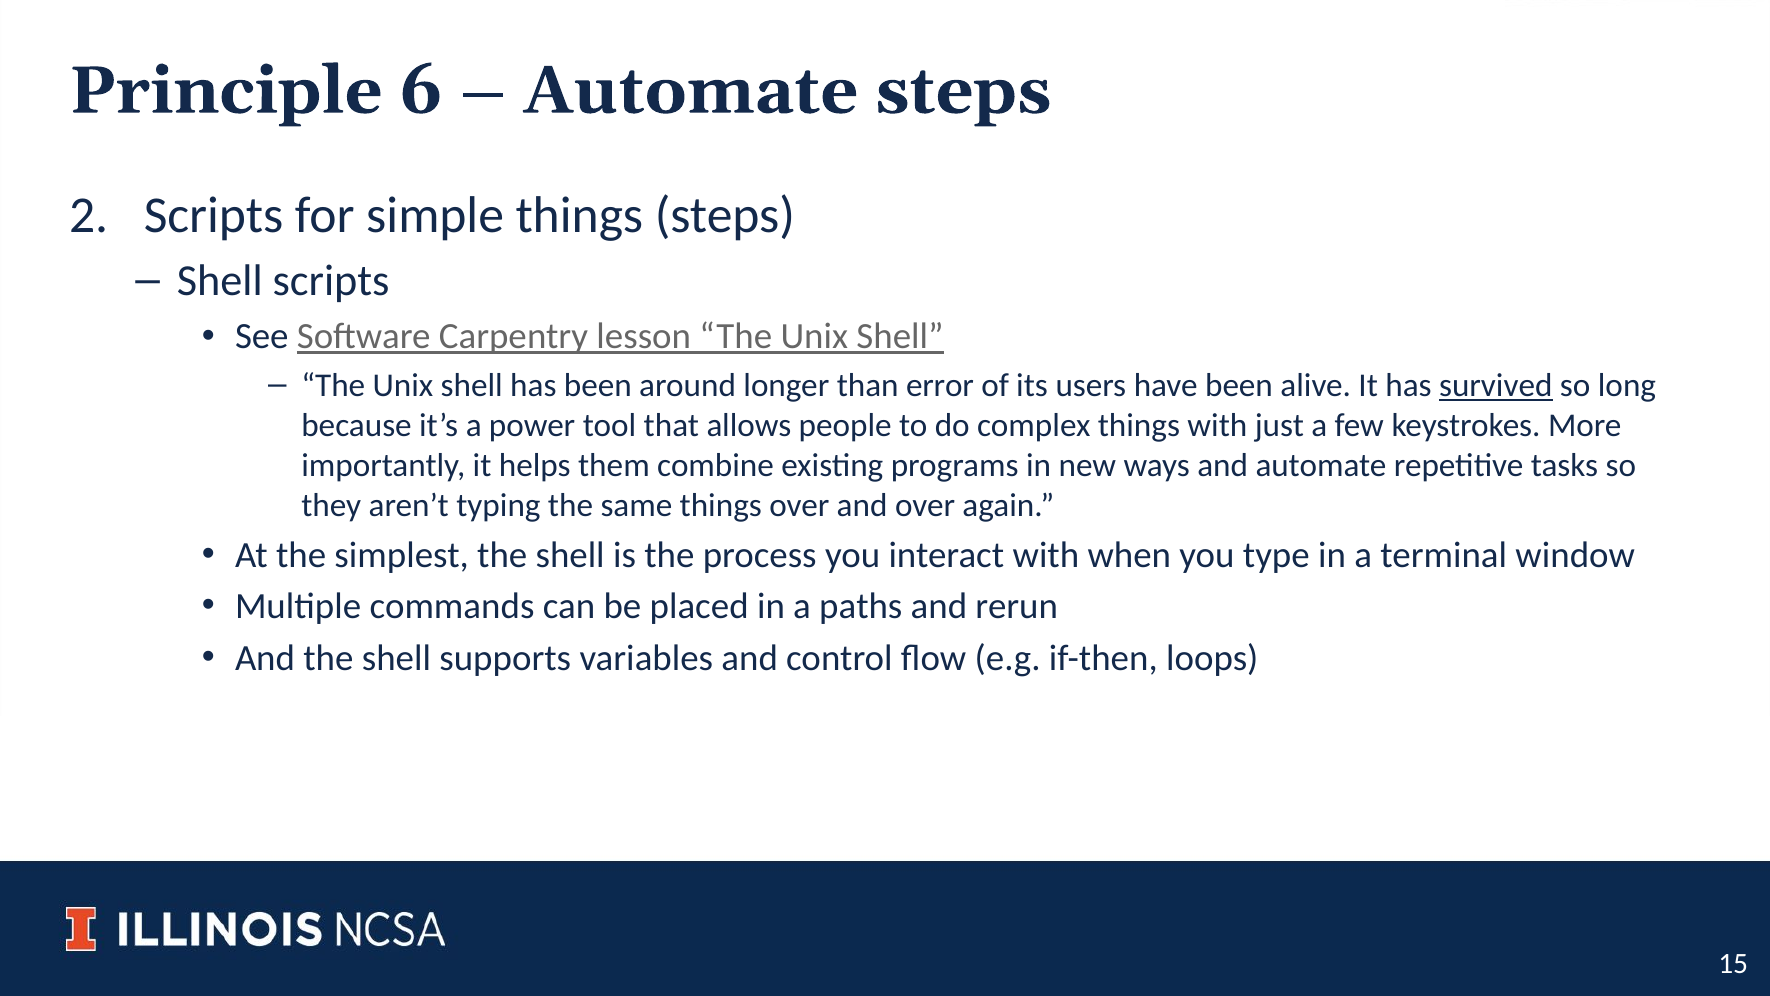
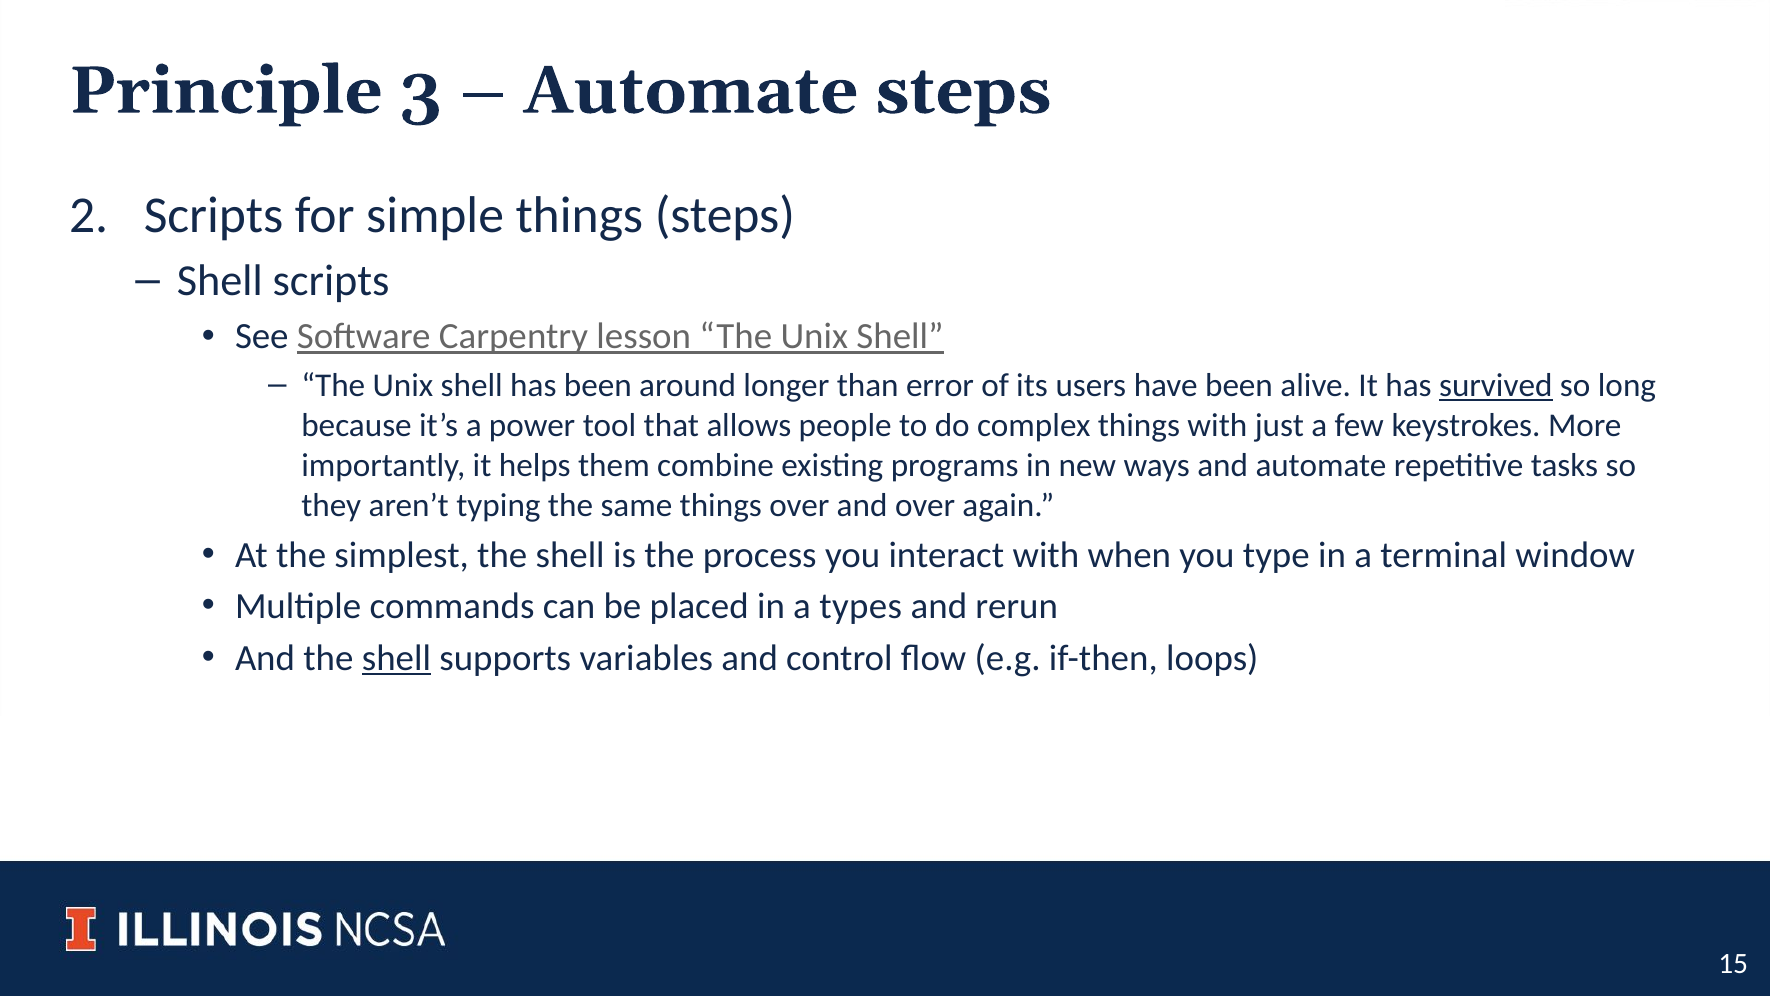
6: 6 -> 3
paths: paths -> types
shell at (396, 658) underline: none -> present
